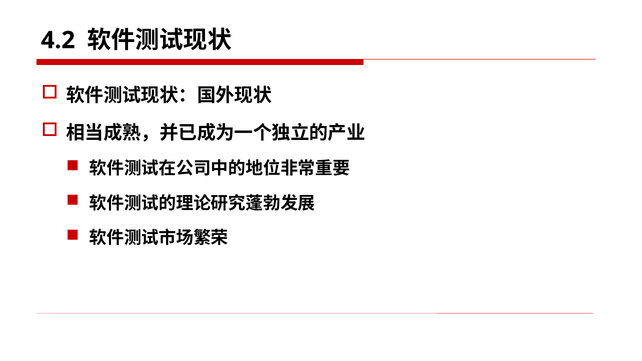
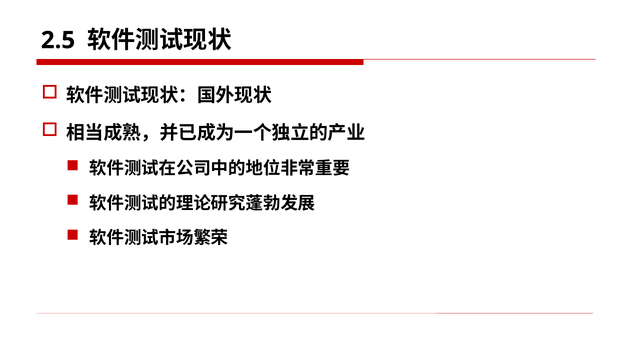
4.2: 4.2 -> 2.5
